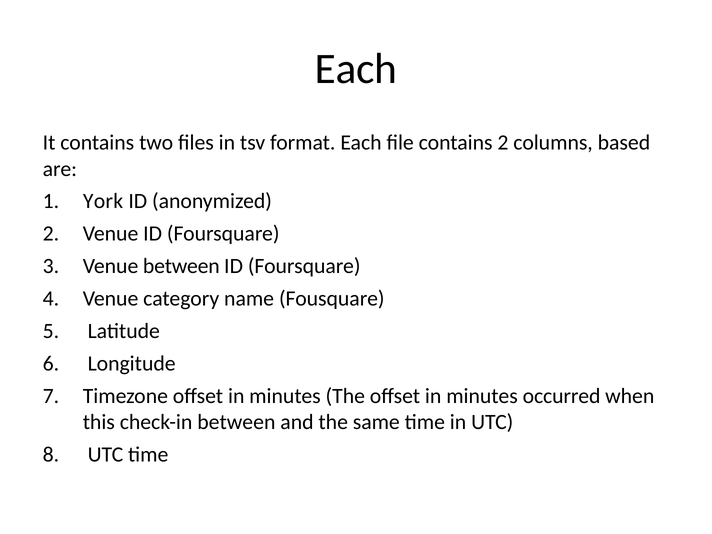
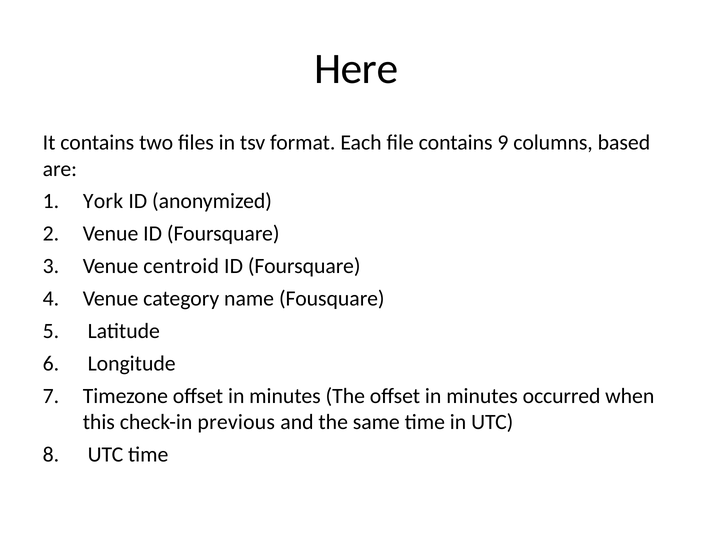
Each at (356, 69): Each -> Here
contains 2: 2 -> 9
Venue between: between -> centroid
check-in between: between -> previous
